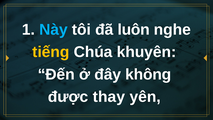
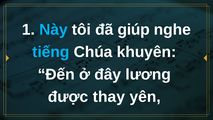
luôn: luôn -> giúp
tiếng colour: yellow -> light blue
không: không -> lương
